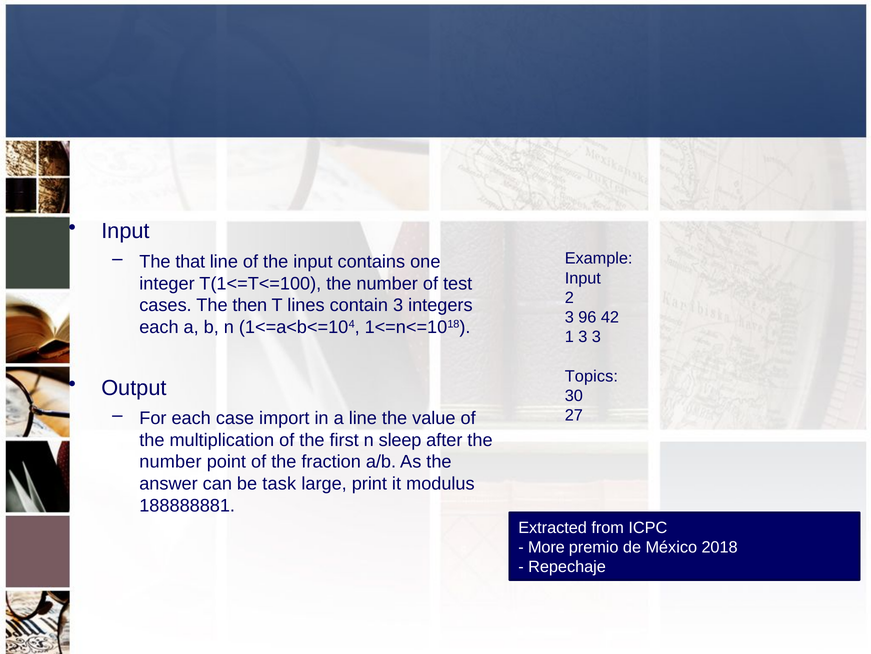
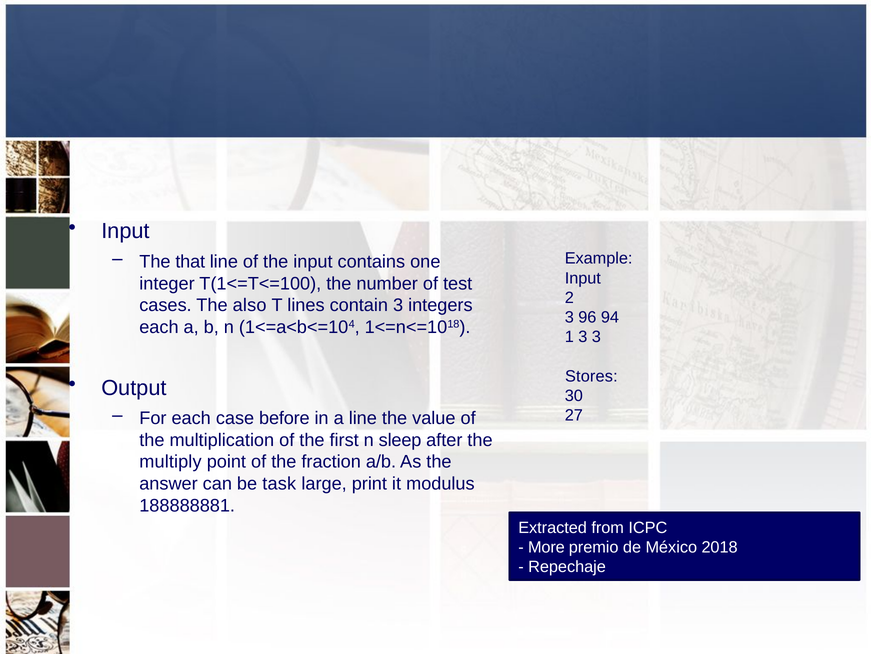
then: then -> also
42: 42 -> 94
Topics: Topics -> Stores
import: import -> before
number at (170, 461): number -> multiply
